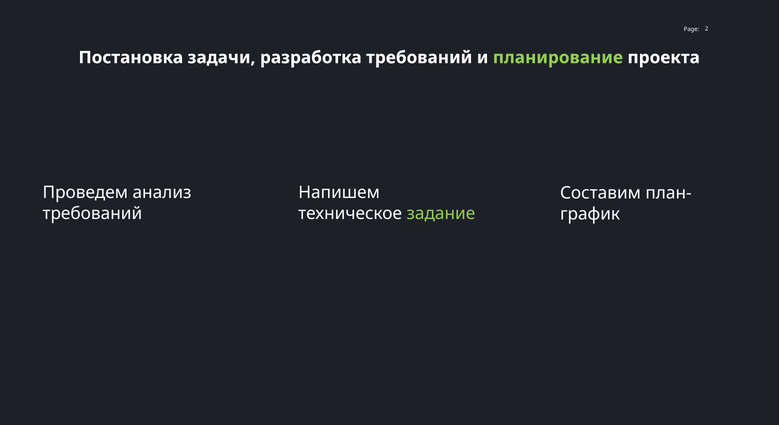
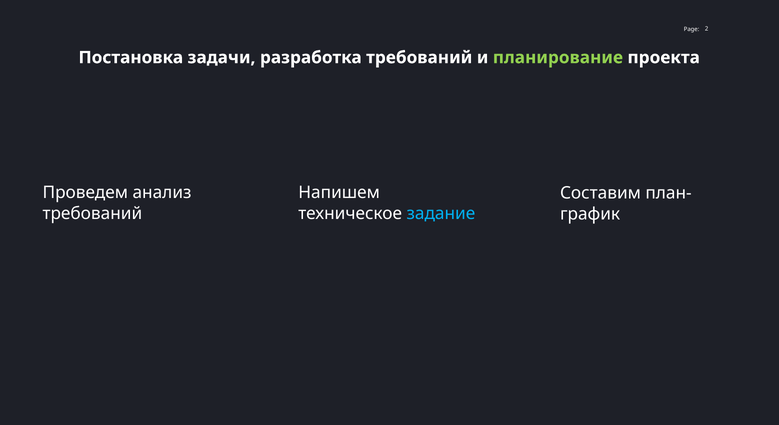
задание colour: light green -> light blue
